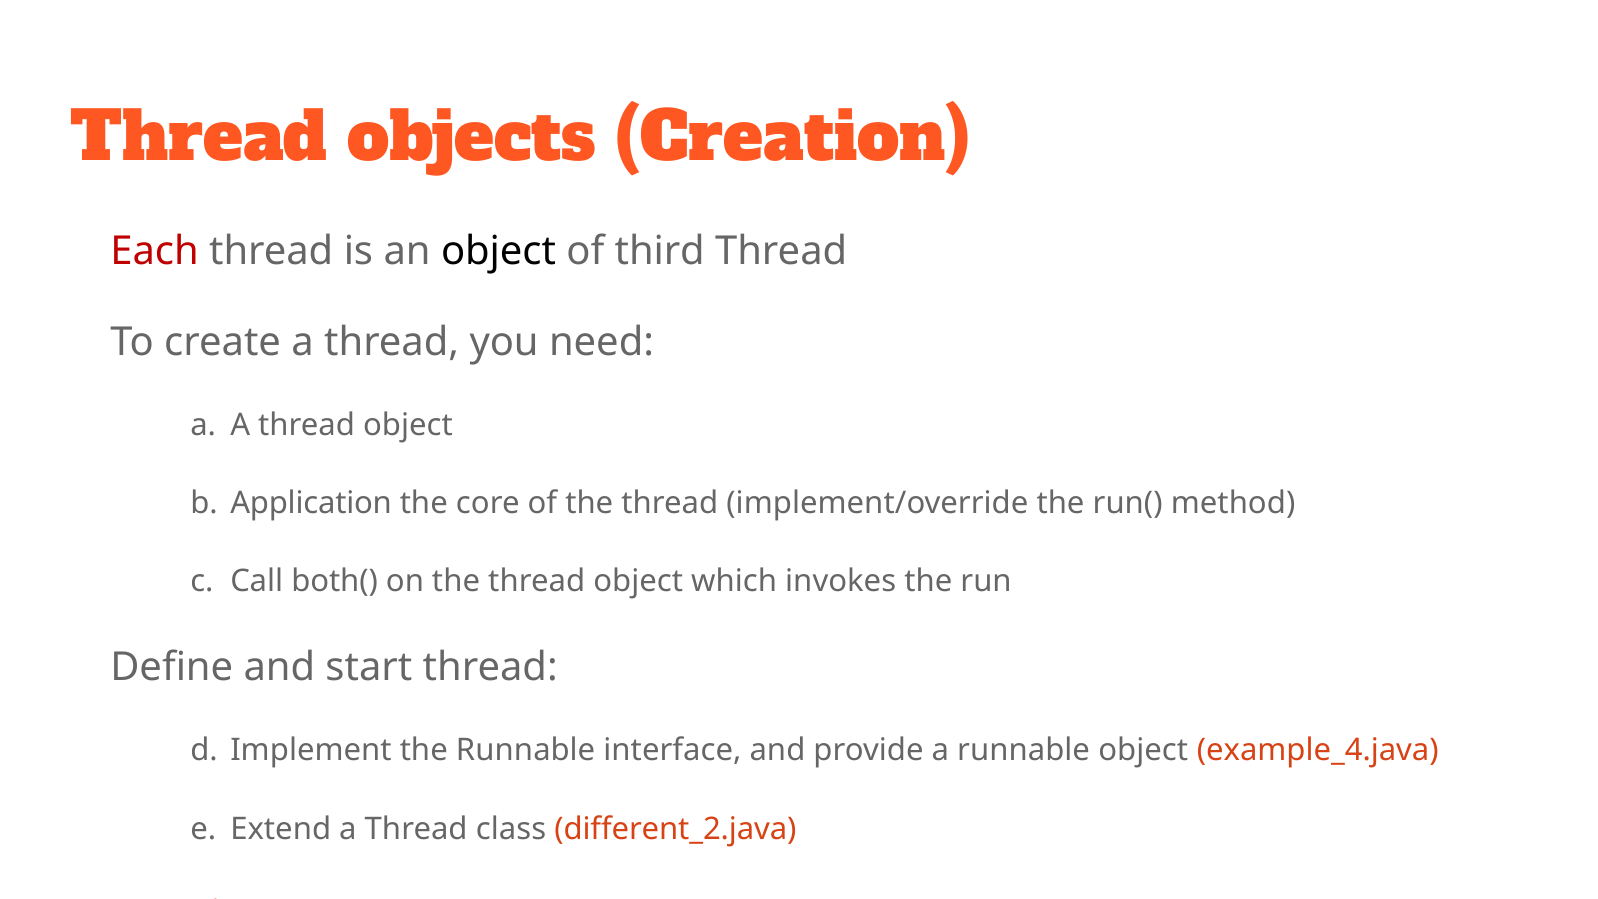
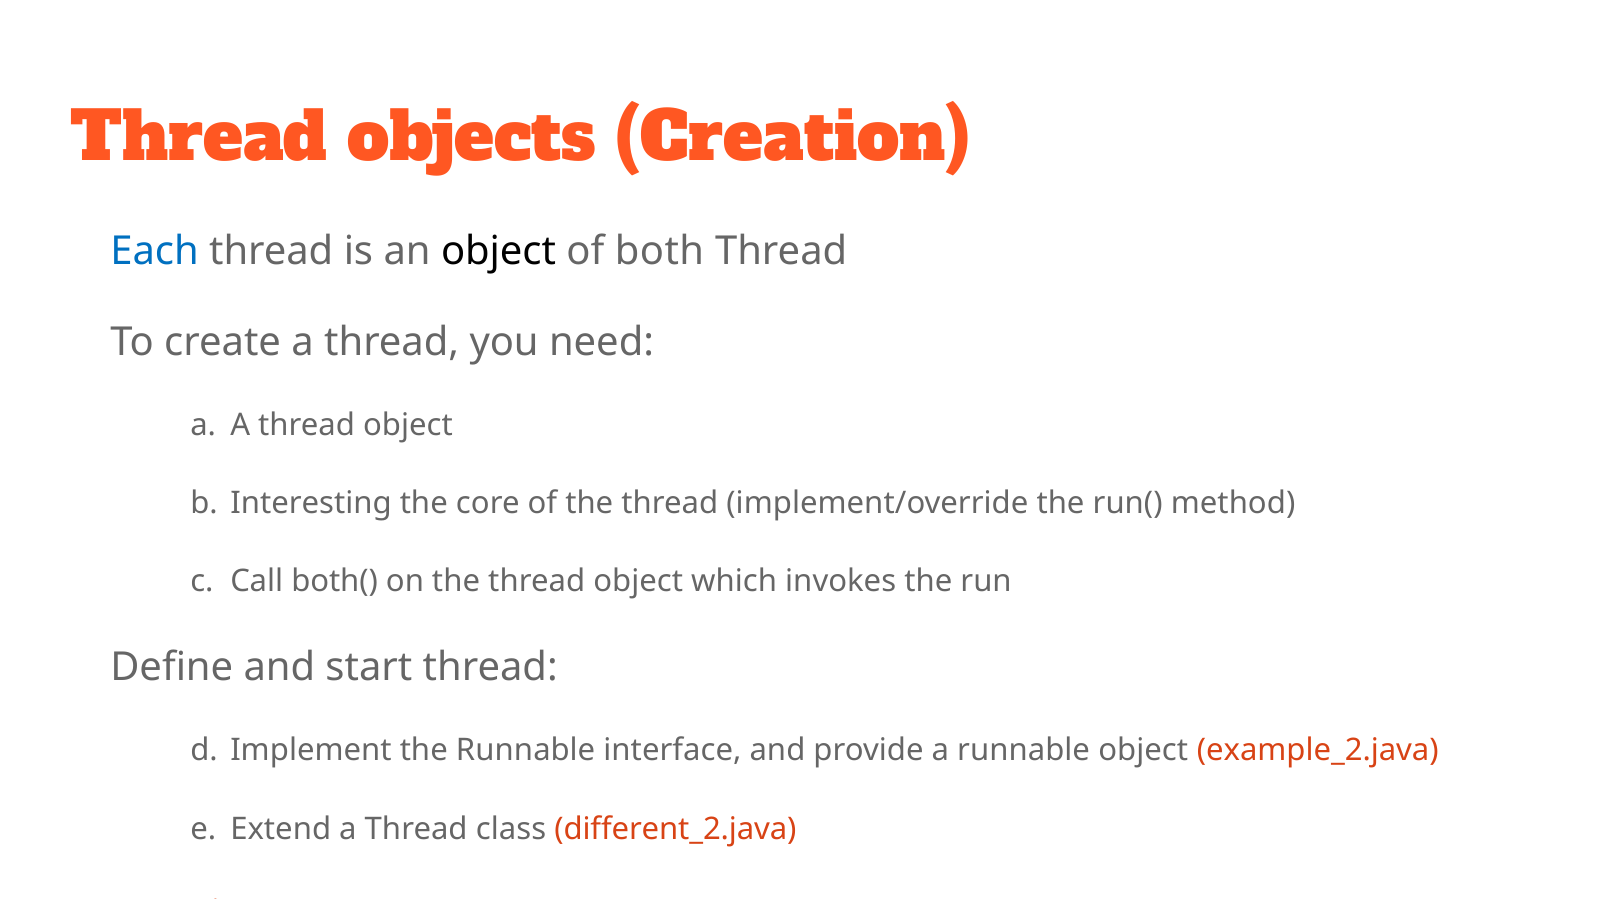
Each colour: red -> blue
third: third -> both
Application: Application -> Interesting
example_4.java: example_4.java -> example_2.java
